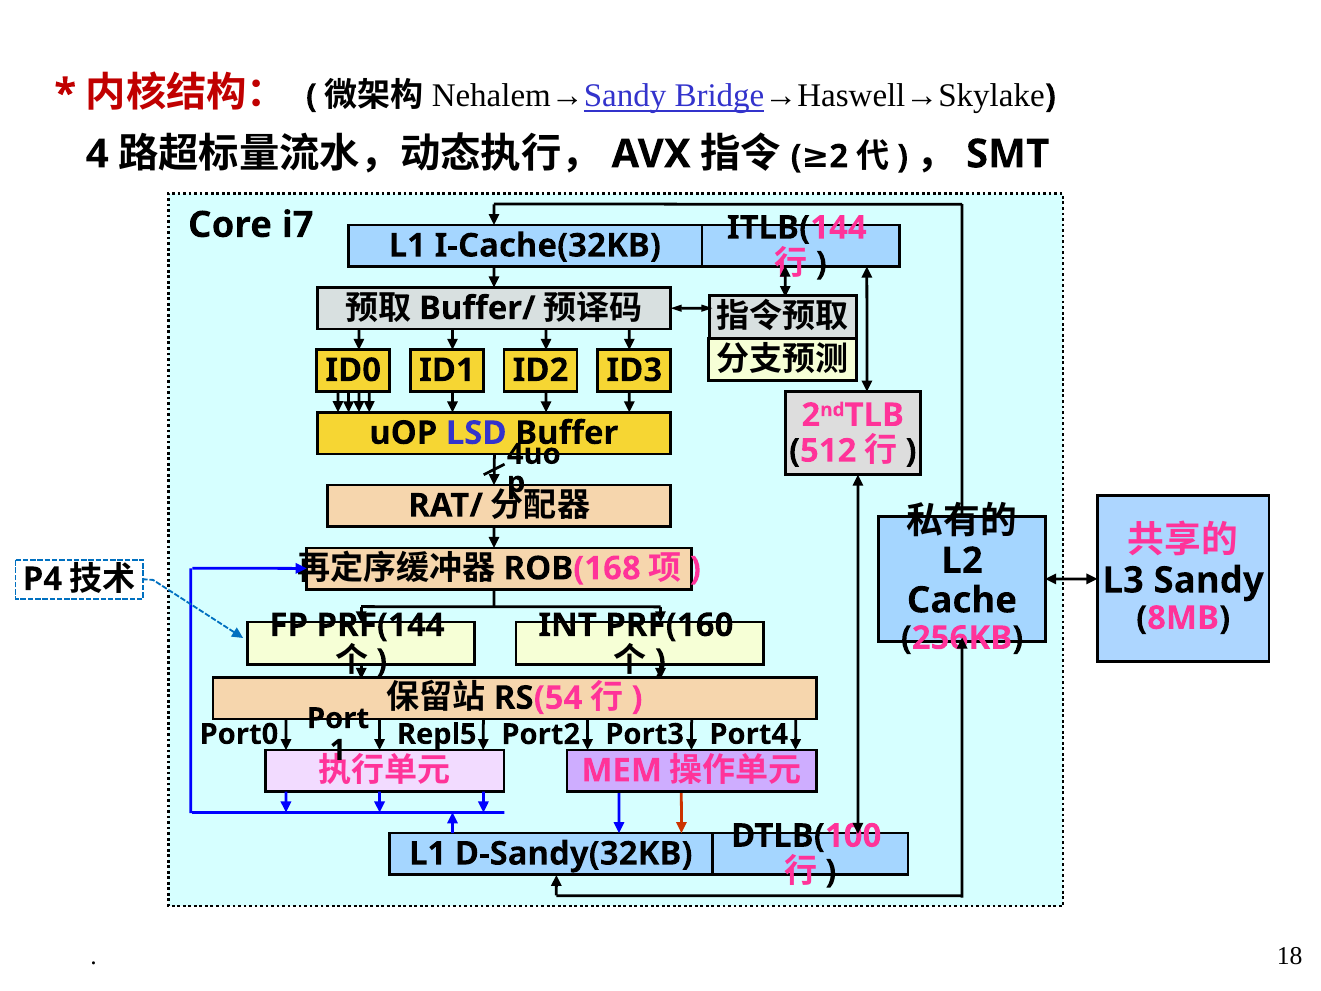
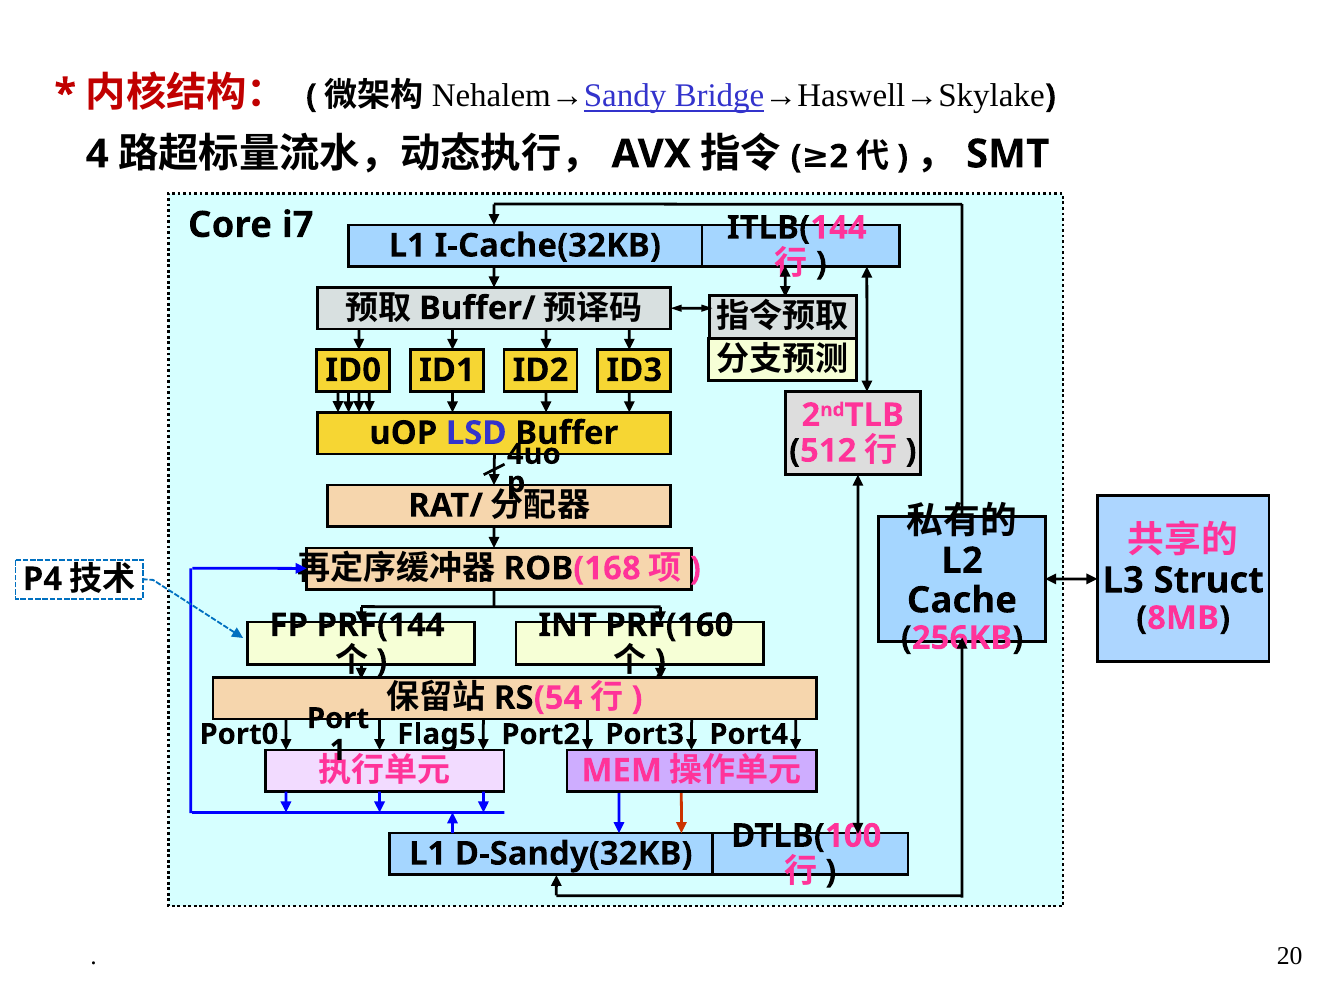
Sandy: Sandy -> Struct
Repl5: Repl5 -> Flag5
18: 18 -> 20
